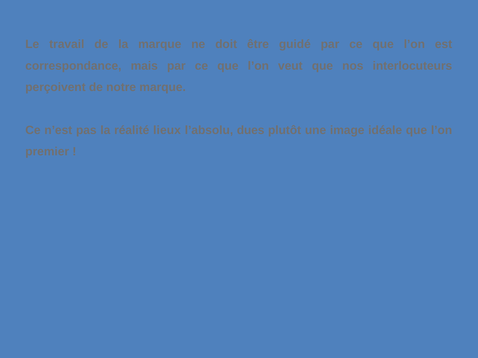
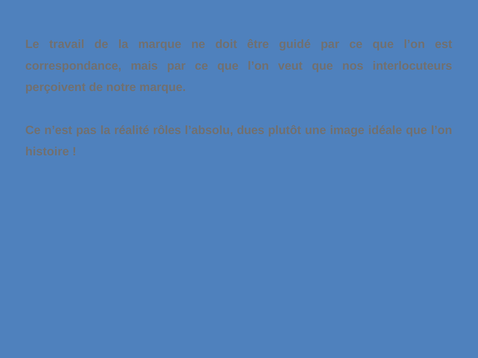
lieux: lieux -> rôles
premier: premier -> histoire
